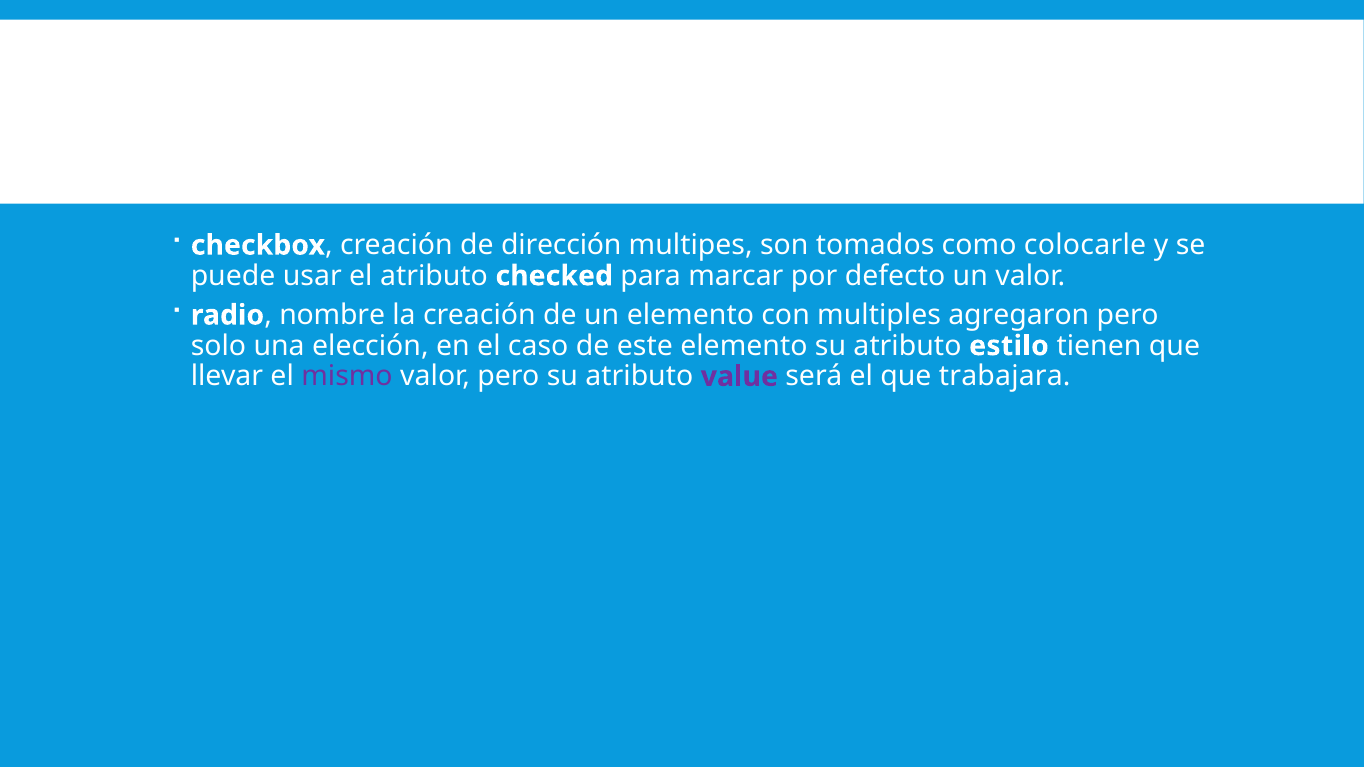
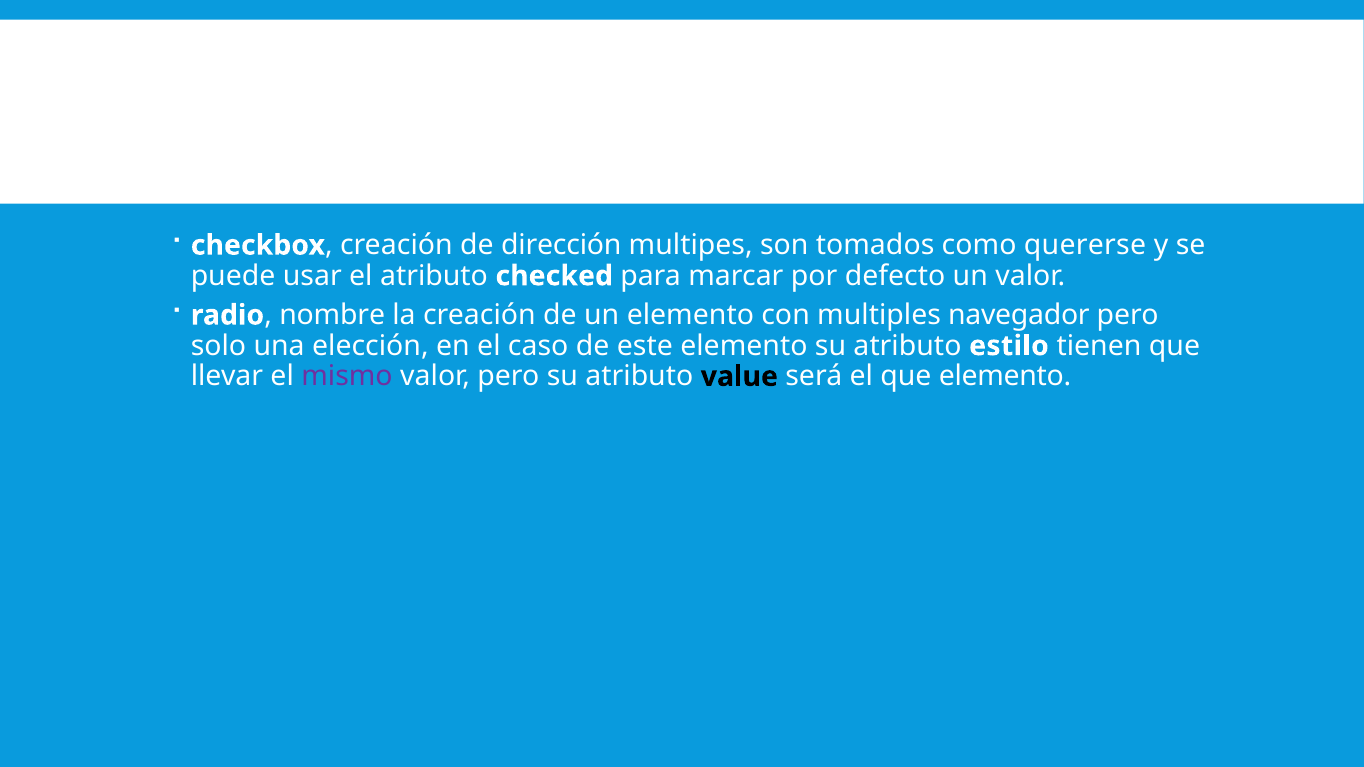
colocarle: colocarle -> quererse
agregaron: agregaron -> navegador
value colour: purple -> black
que trabajara: trabajara -> elemento
